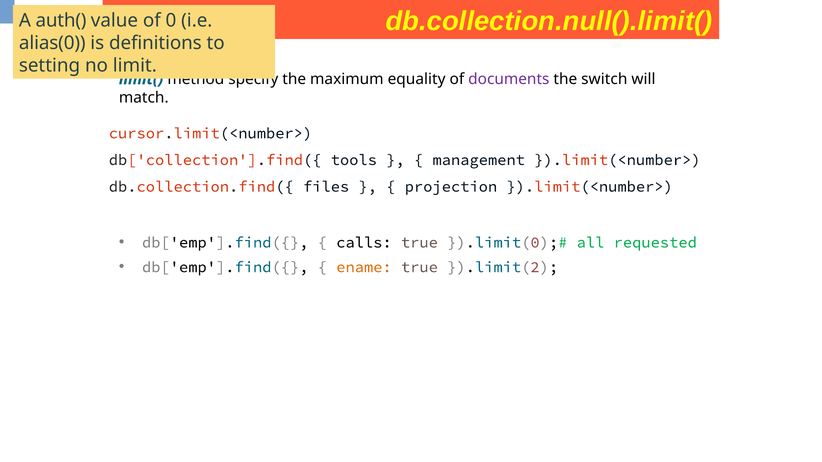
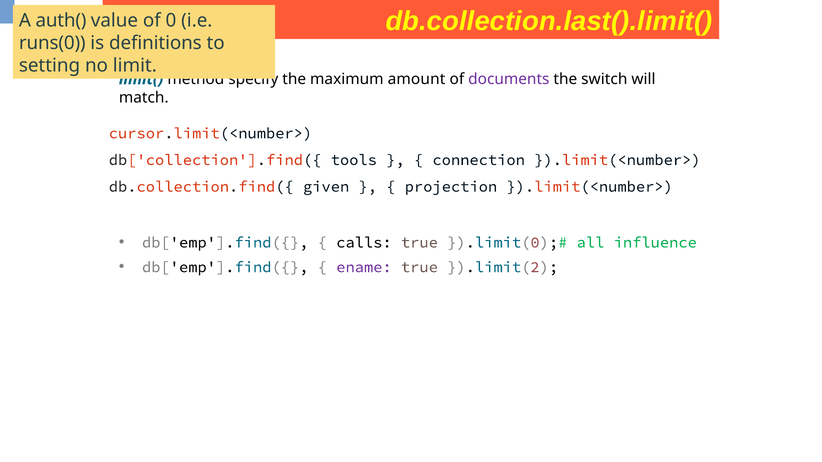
db.collection.null().limit(: db.collection.null().limit( -> db.collection.last().limit(
alias(0: alias(0 -> runs(0
equality: equality -> amount
management: management -> connection
files: files -> given
requested: requested -> influence
ename colour: orange -> purple
